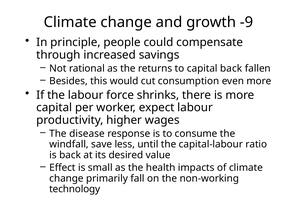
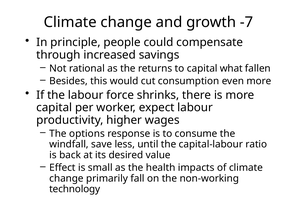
-9: -9 -> -7
capital back: back -> what
disease: disease -> options
